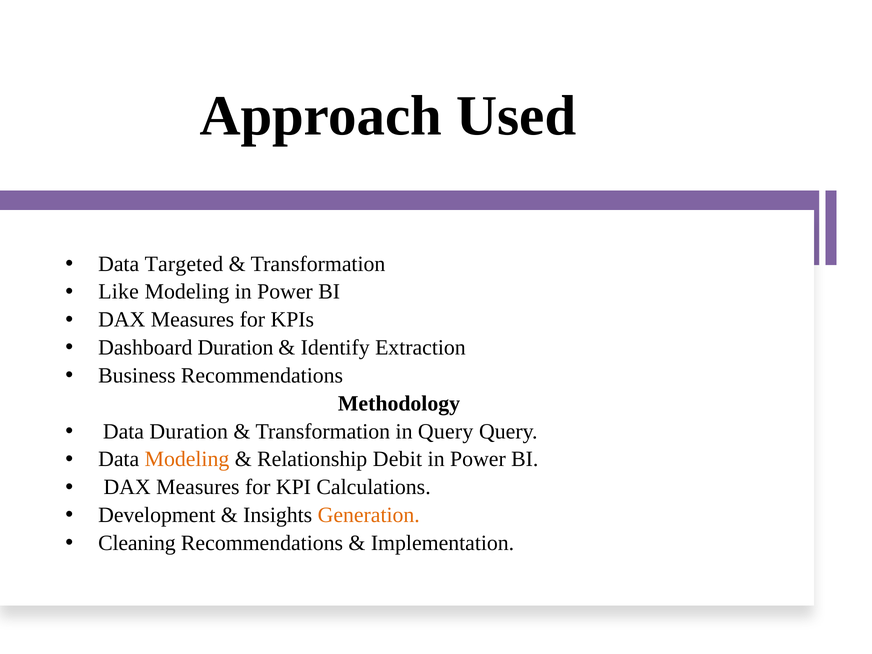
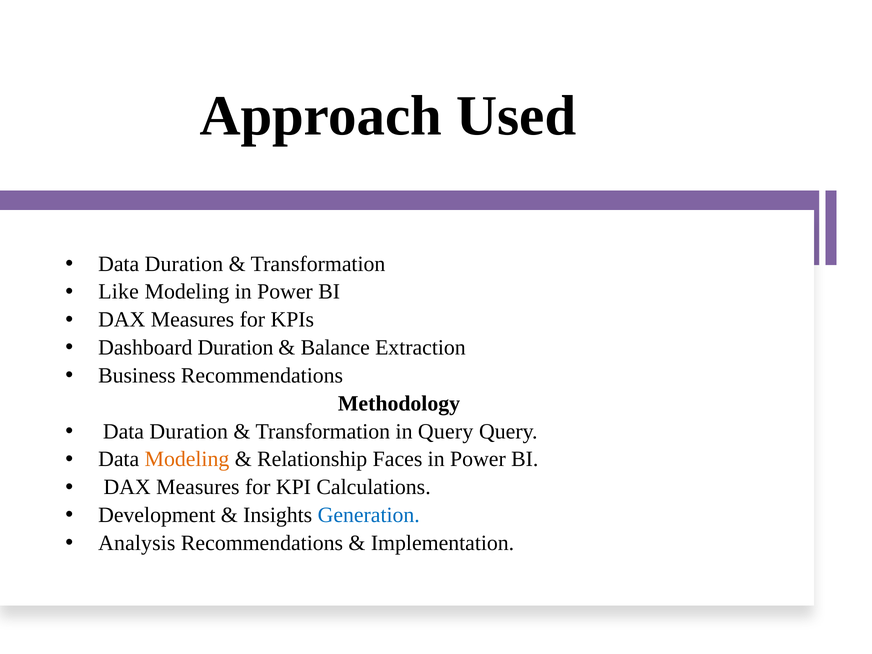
Targeted at (184, 264): Targeted -> Duration
Identify: Identify -> Balance
Debit: Debit -> Faces
Generation colour: orange -> blue
Cleaning: Cleaning -> Analysis
